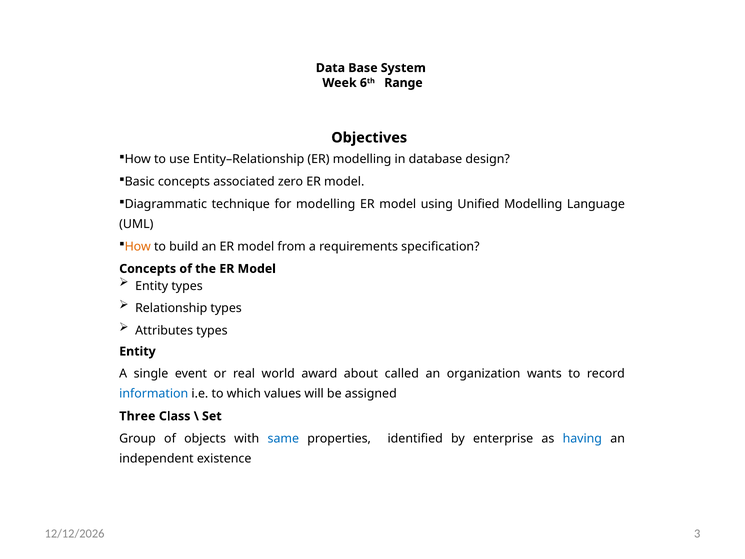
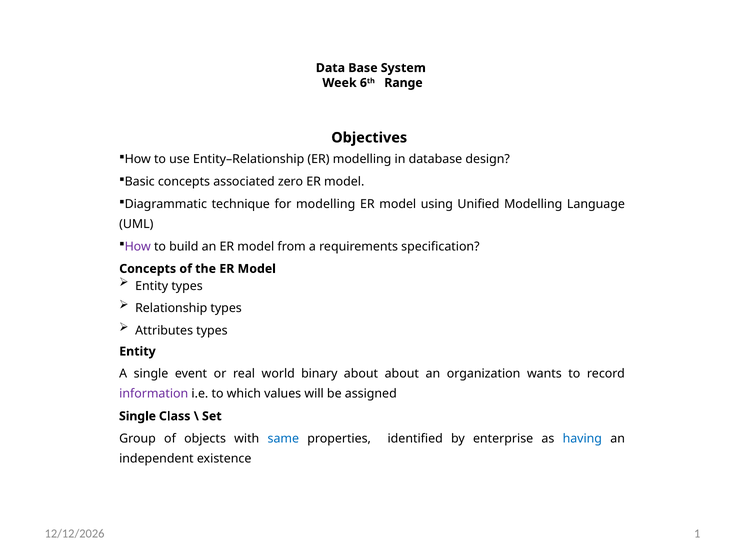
How at (138, 246) colour: orange -> purple
award: award -> binary
about called: called -> about
information colour: blue -> purple
Three at (137, 416): Three -> Single
3: 3 -> 1
